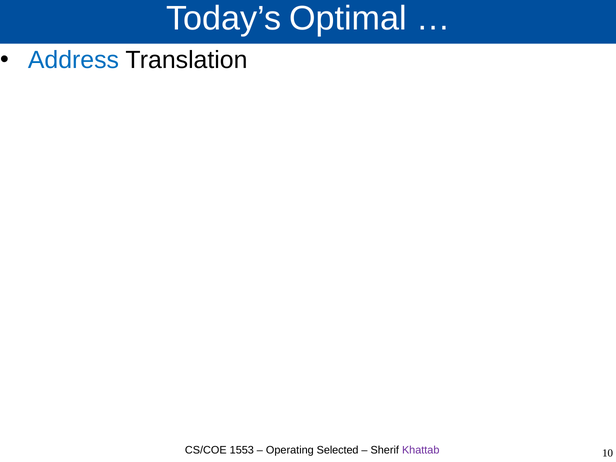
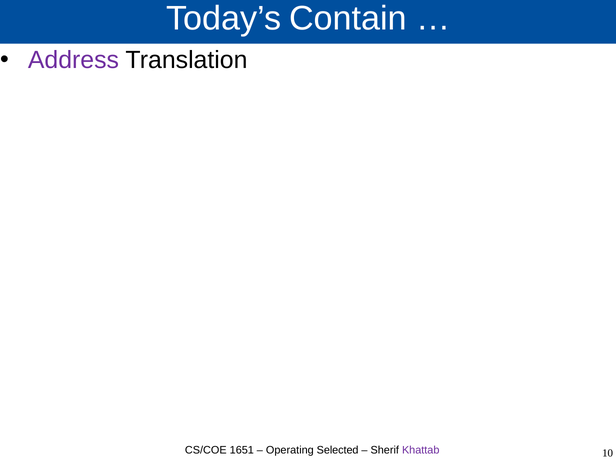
Optimal: Optimal -> Contain
Address colour: blue -> purple
1553: 1553 -> 1651
